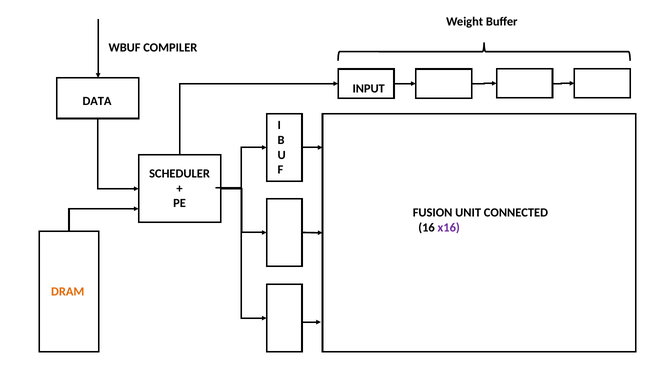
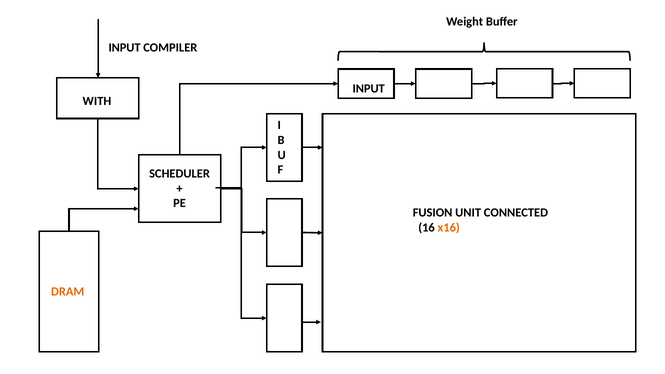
WBUF at (125, 48): WBUF -> INPUT
DATA: DATA -> WITH
x16 colour: purple -> orange
